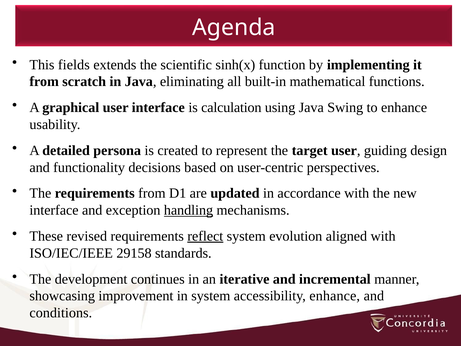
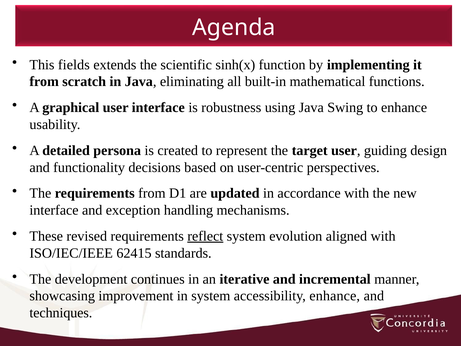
calculation: calculation -> robustness
handling underline: present -> none
29158: 29158 -> 62415
conditions: conditions -> techniques
